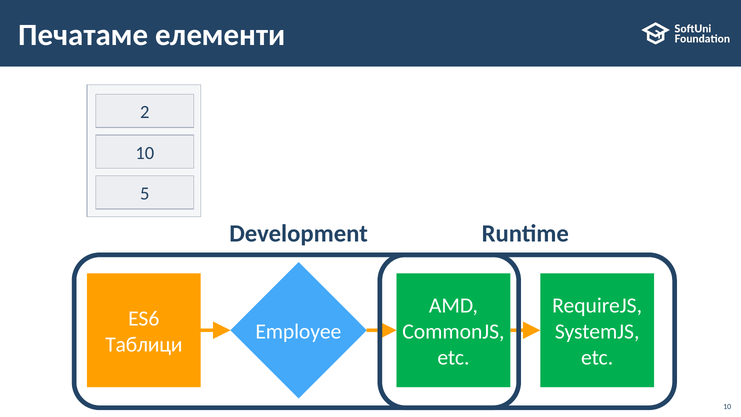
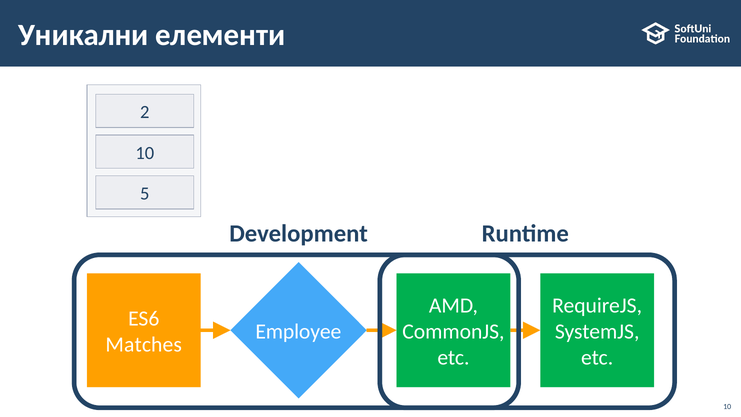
Печатаме: Печатаме -> Уникални
Таблици: Таблици -> Matches
